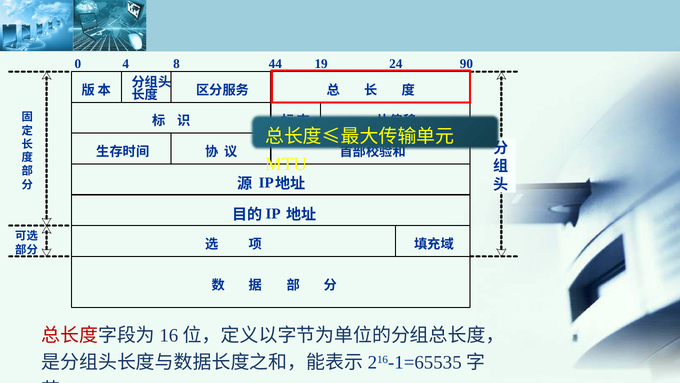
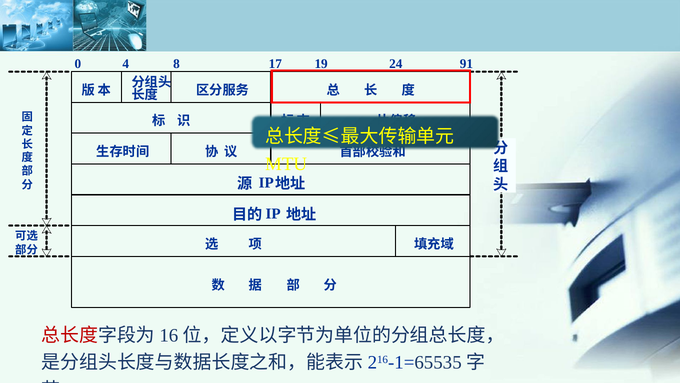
44: 44 -> 17
90: 90 -> 91
